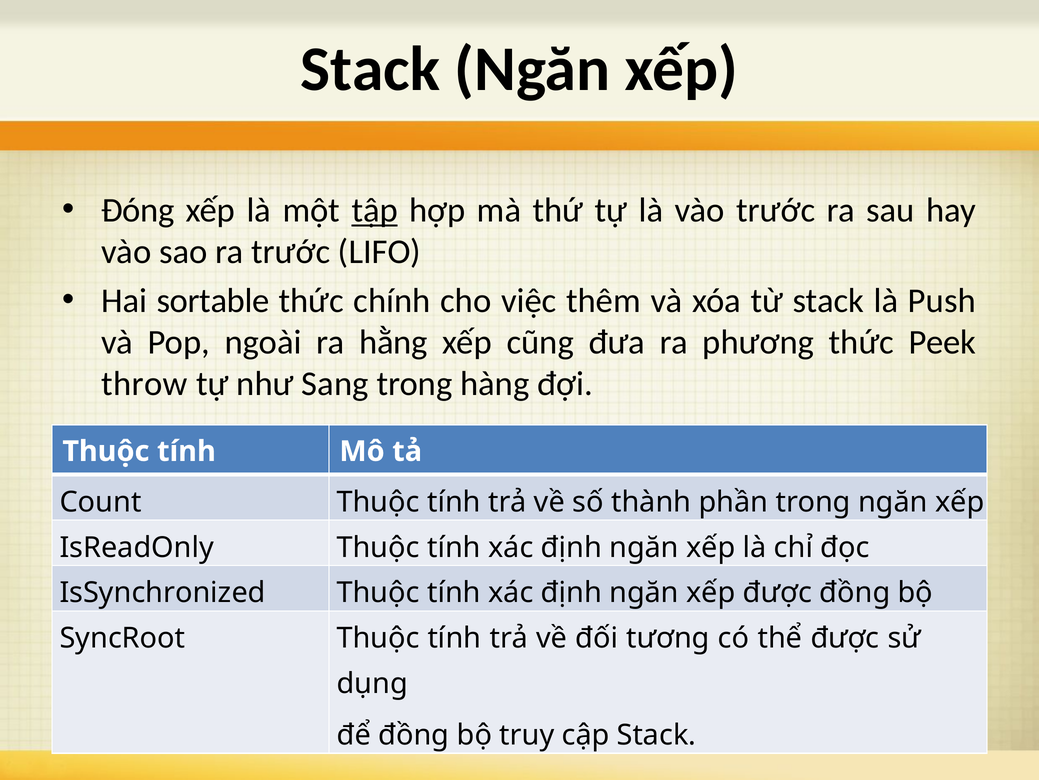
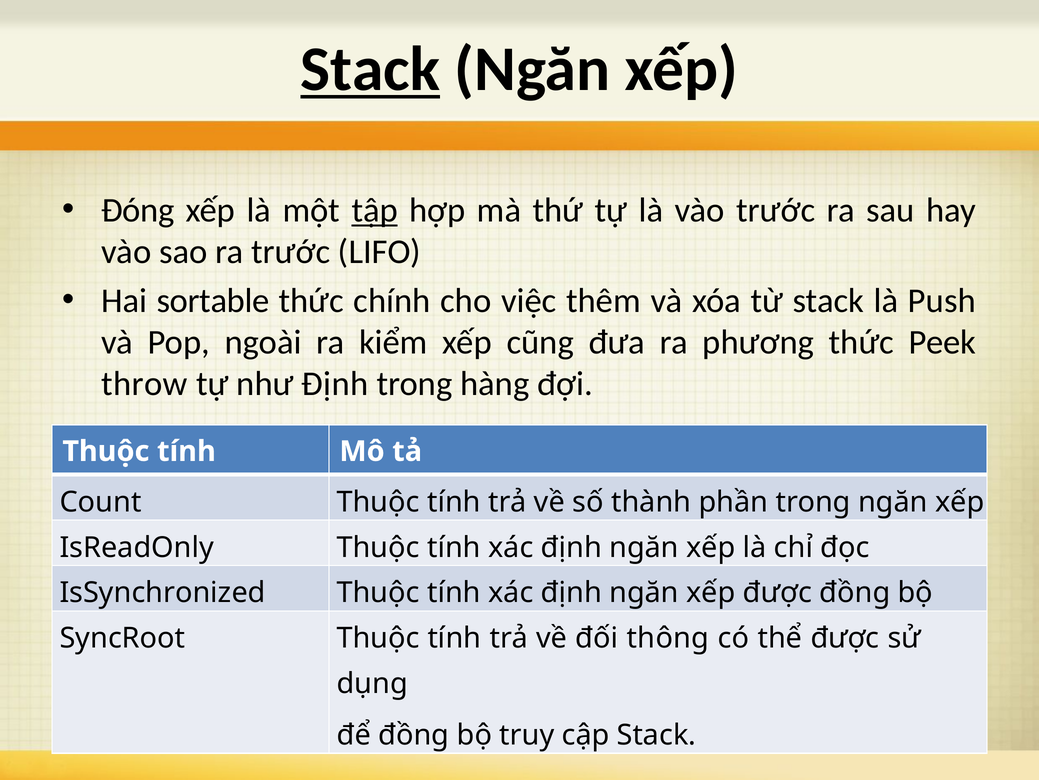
Stack at (370, 69) underline: none -> present
hằng: hằng -> kiểm
Sang: Sang -> Định
tương: tương -> thông
